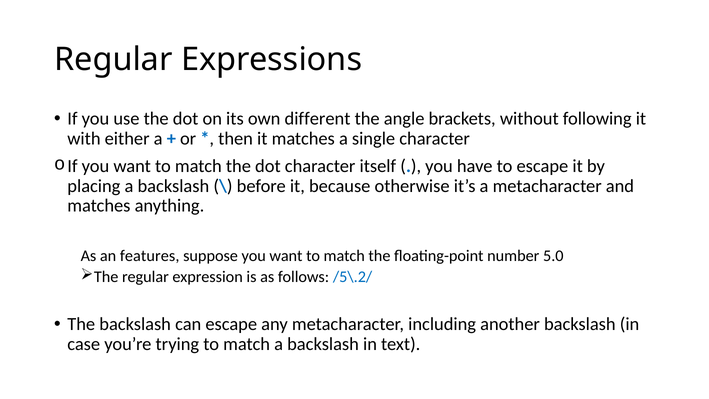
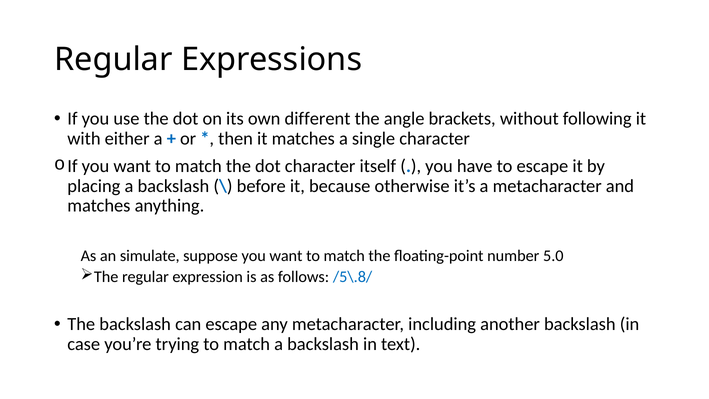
features: features -> simulate
/5\.2/: /5\.2/ -> /5\.8/
